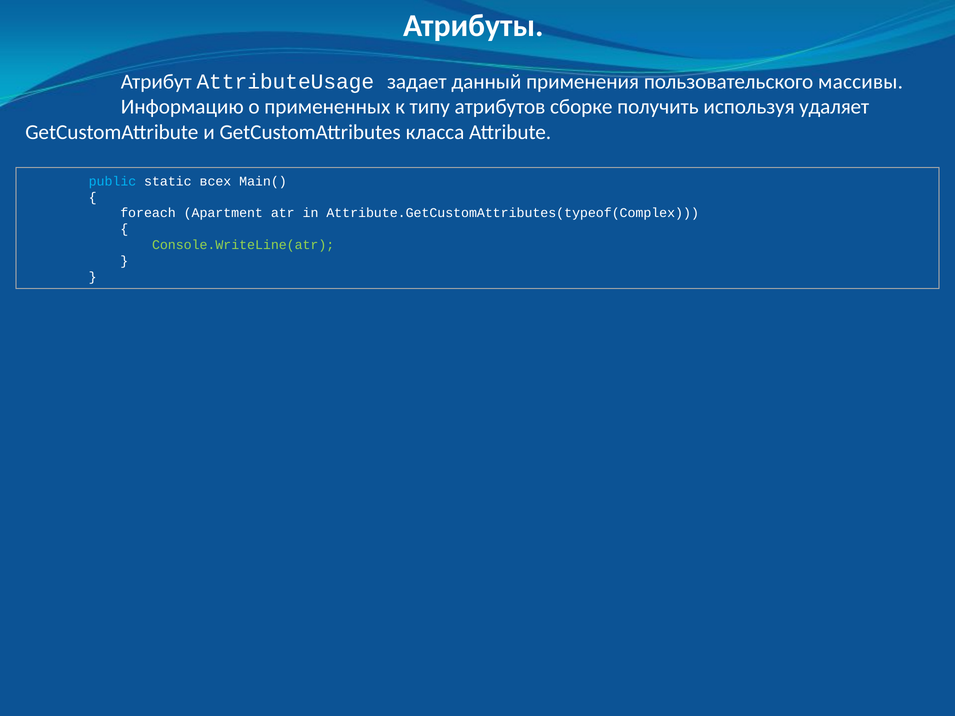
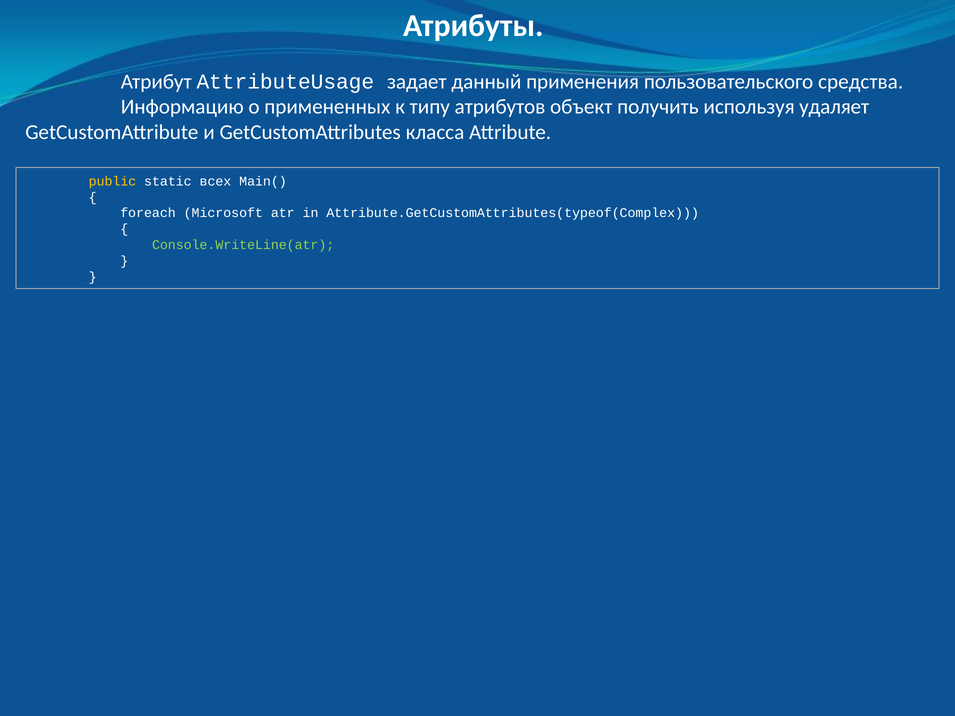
массивы: массивы -> средства
сборке: сборке -> объект
public colour: light blue -> yellow
Apartment: Apartment -> Microsoft
